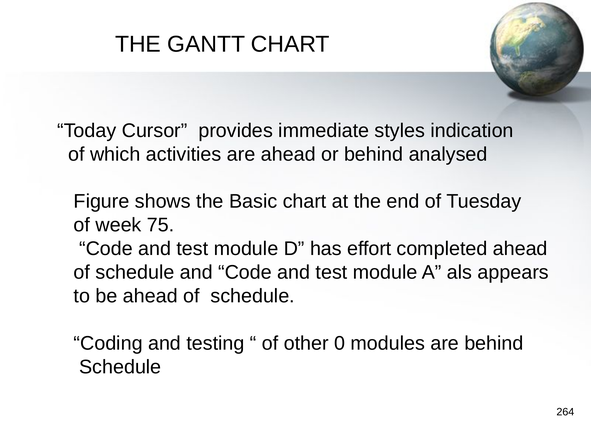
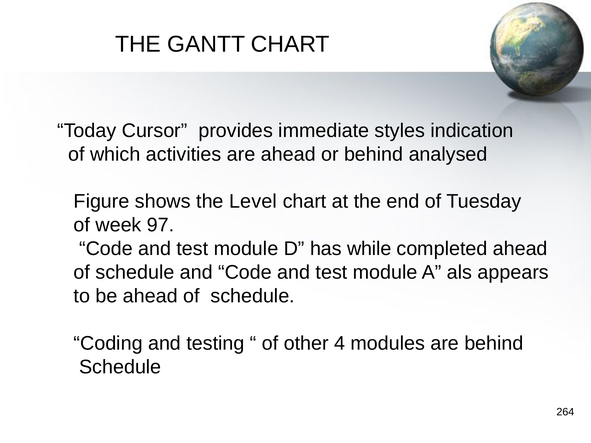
Basic: Basic -> Level
75: 75 -> 97
effort: effort -> while
0: 0 -> 4
